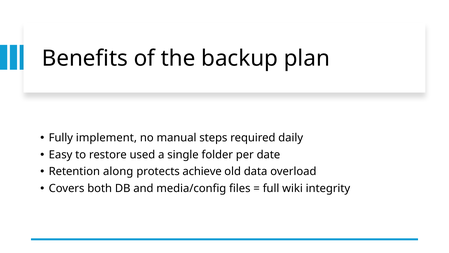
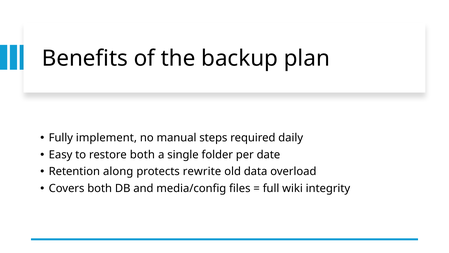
restore used: used -> both
achieve: achieve -> rewrite
